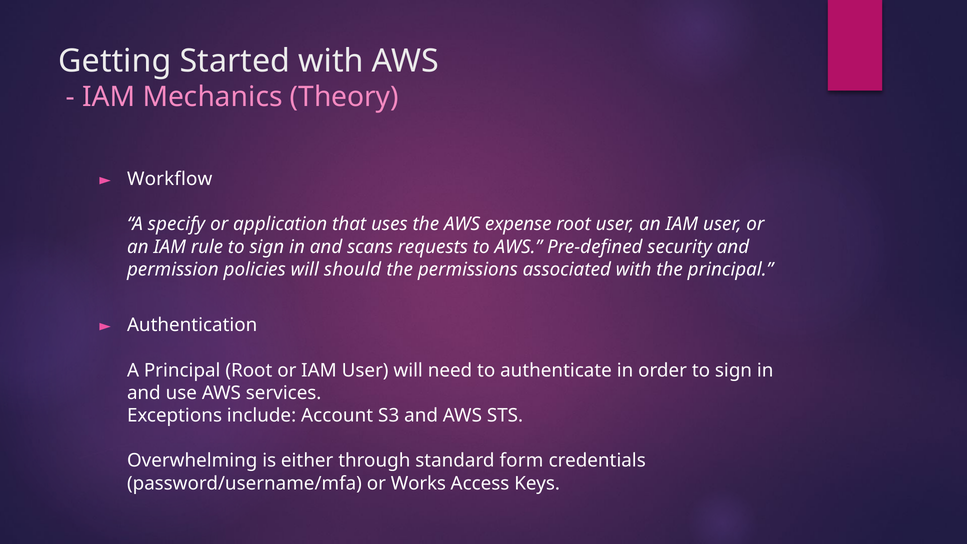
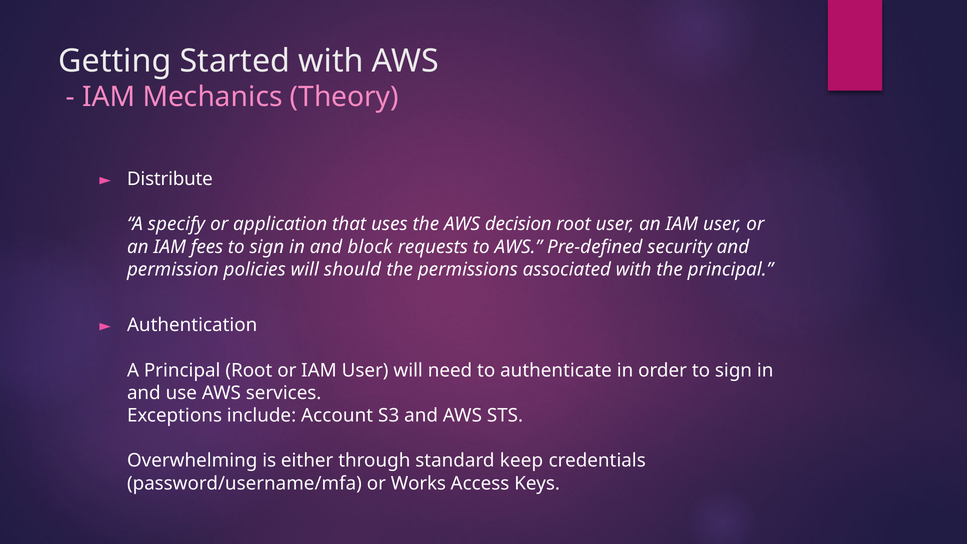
Workflow: Workflow -> Distribute
expense: expense -> decision
rule: rule -> fees
scans: scans -> block
form: form -> keep
